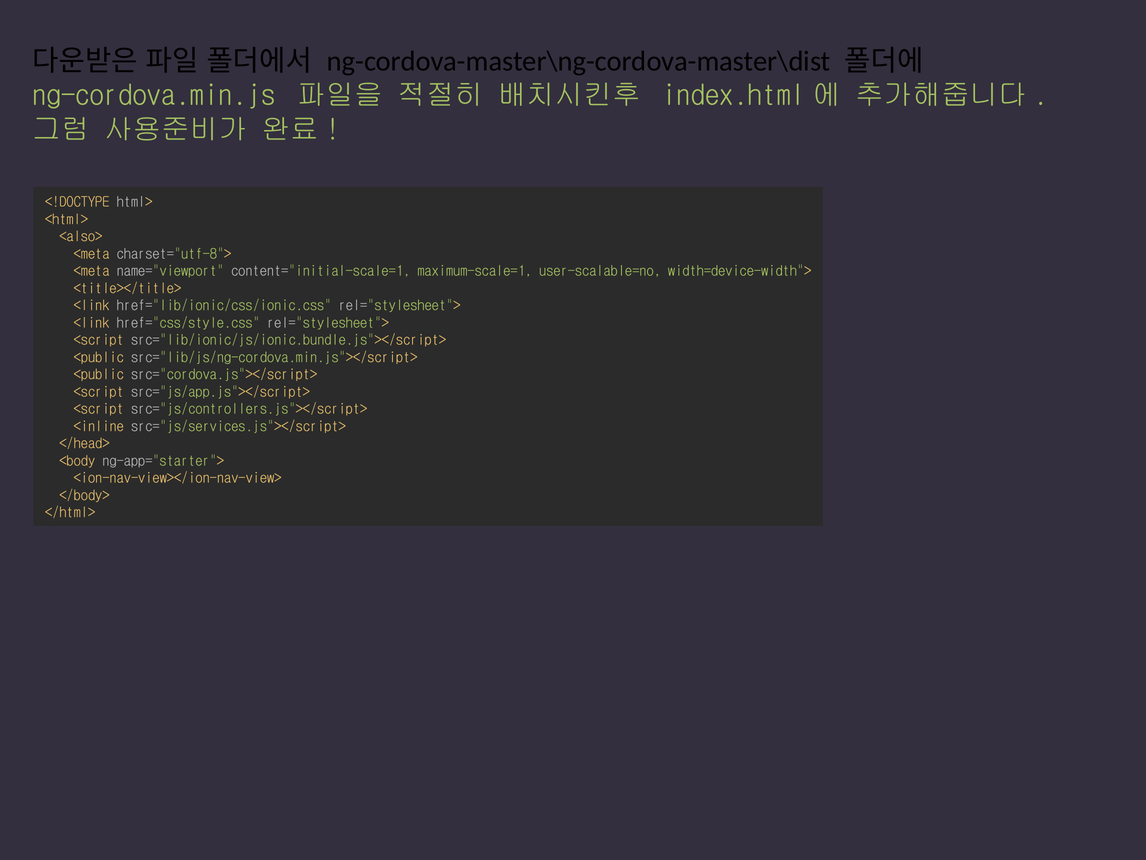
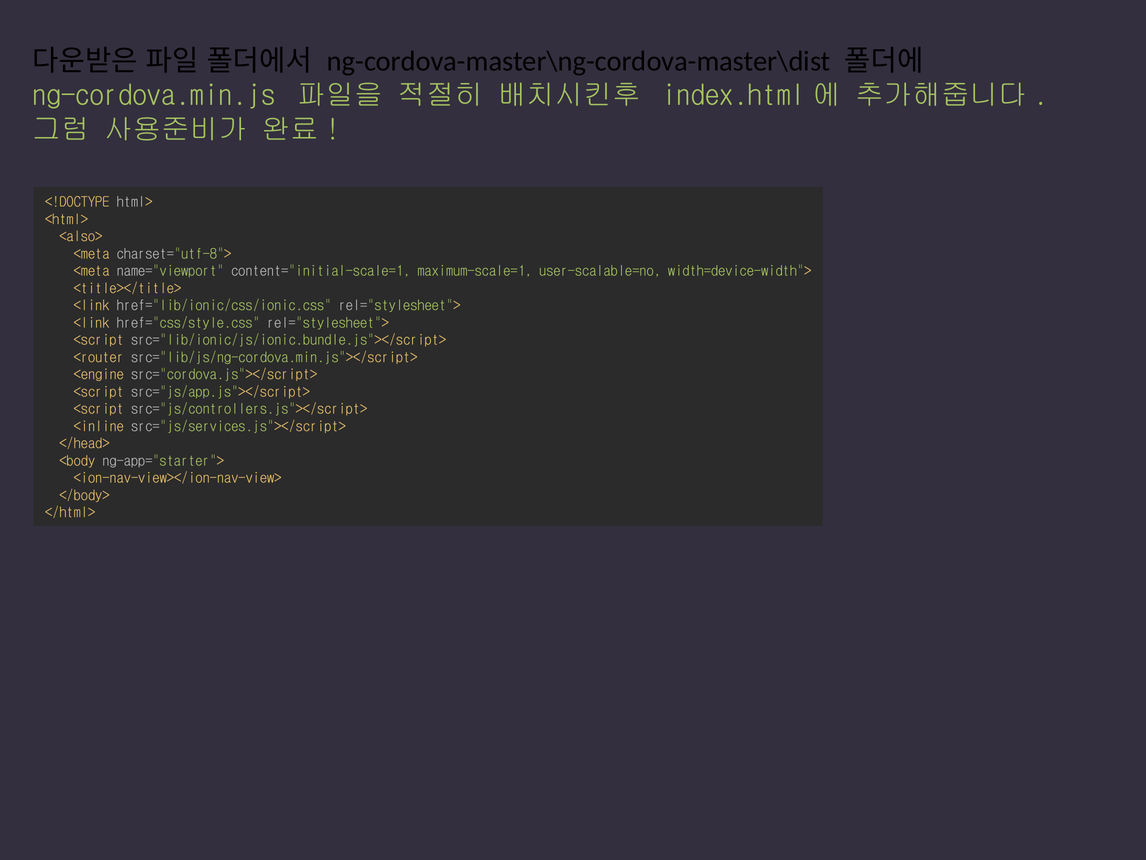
<public at (99, 357): <public -> <router
<public at (99, 374): <public -> <engine
